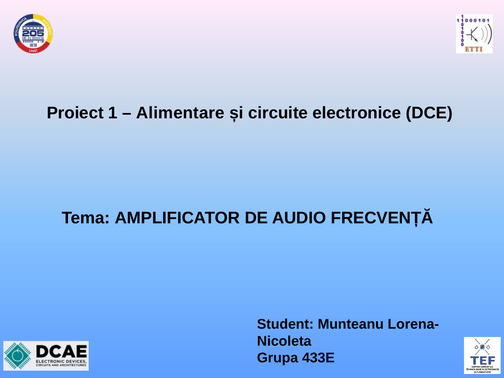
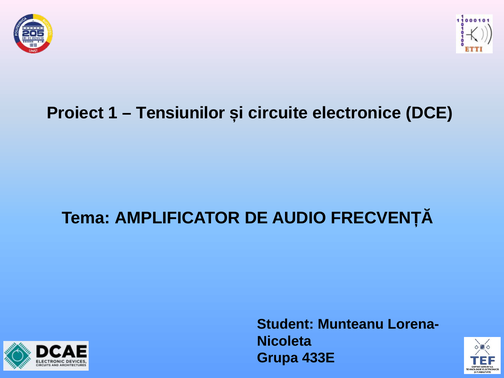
Alimentare: Alimentare -> Tensiunilor
